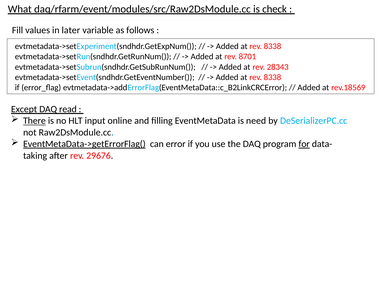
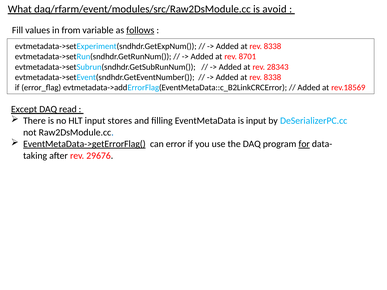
check: check -> avoid
later: later -> from
follows underline: none -> present
There underline: present -> none
online: online -> stores
is need: need -> input
